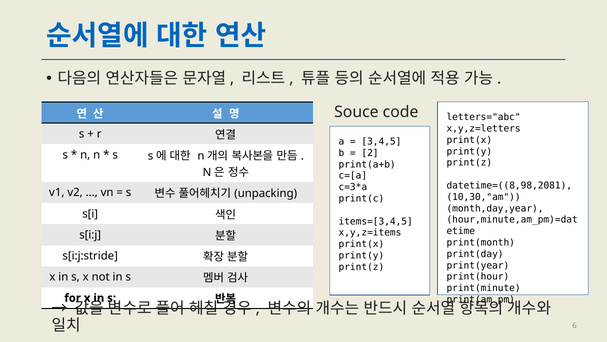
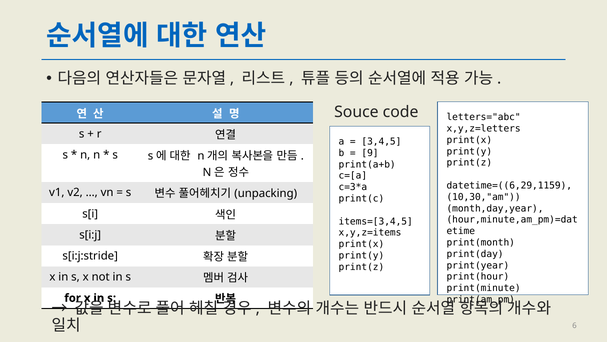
2: 2 -> 9
datetime=((8,98,2081: datetime=((8,98,2081 -> datetime=((6,29,1159
